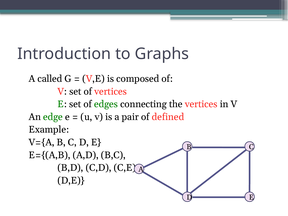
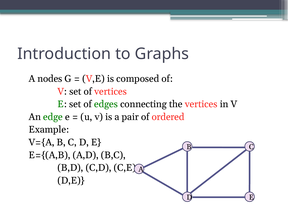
called: called -> nodes
defined: defined -> ordered
